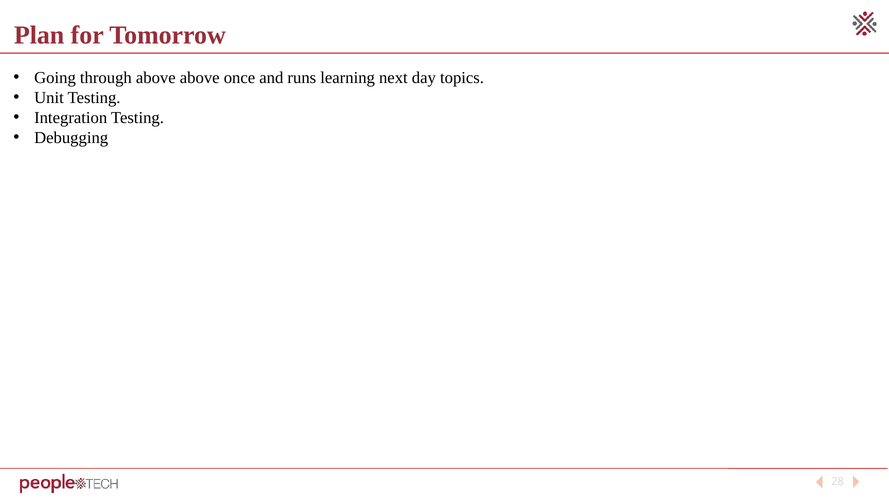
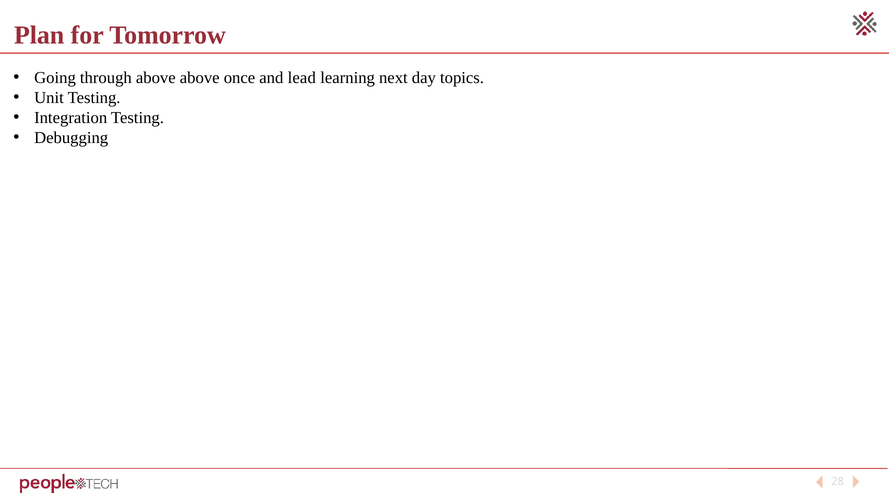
runs: runs -> lead
